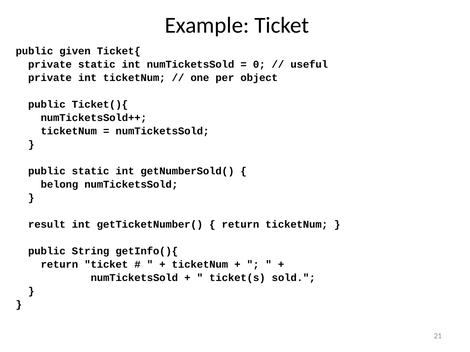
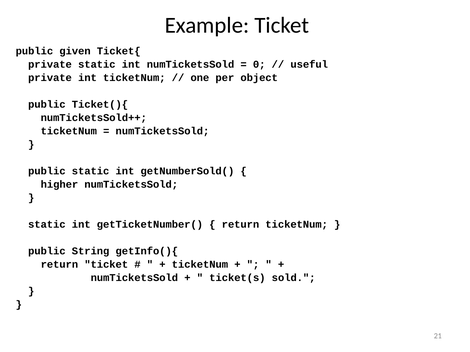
belong: belong -> higher
result at (47, 225): result -> static
